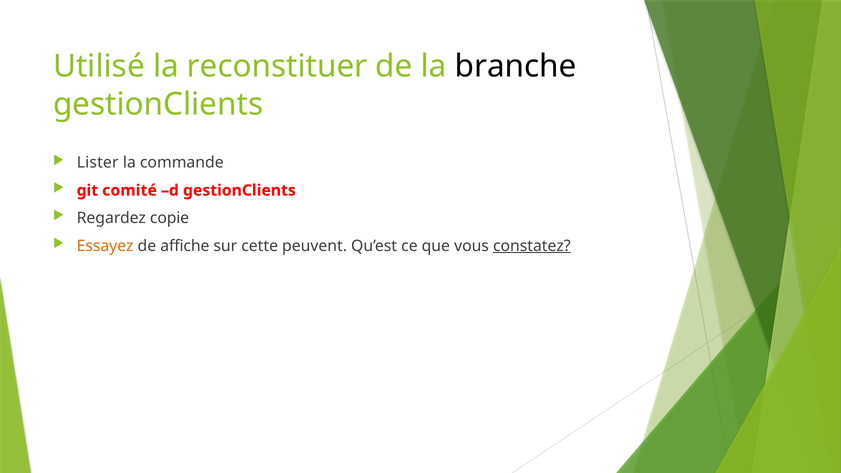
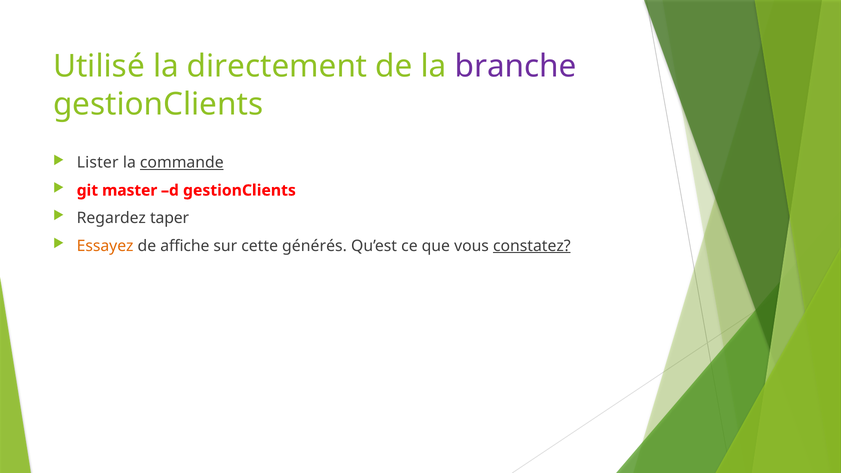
reconstituer: reconstituer -> directement
branche colour: black -> purple
commande underline: none -> present
comité: comité -> master
copie: copie -> taper
peuvent: peuvent -> générés
